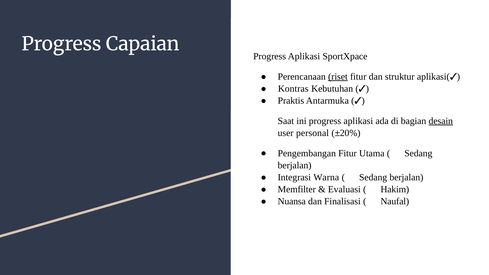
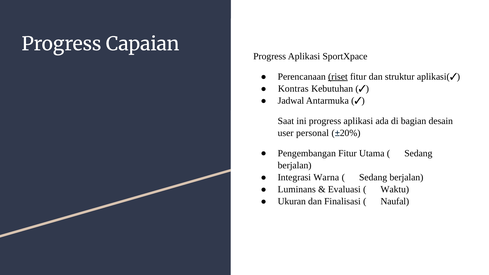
Praktis: Praktis -> Jadwal
desain underline: present -> none
Memfilter: Memfilter -> Luminans
Hakim: Hakim -> Waktu
Nuansa: Nuansa -> Ukuran
